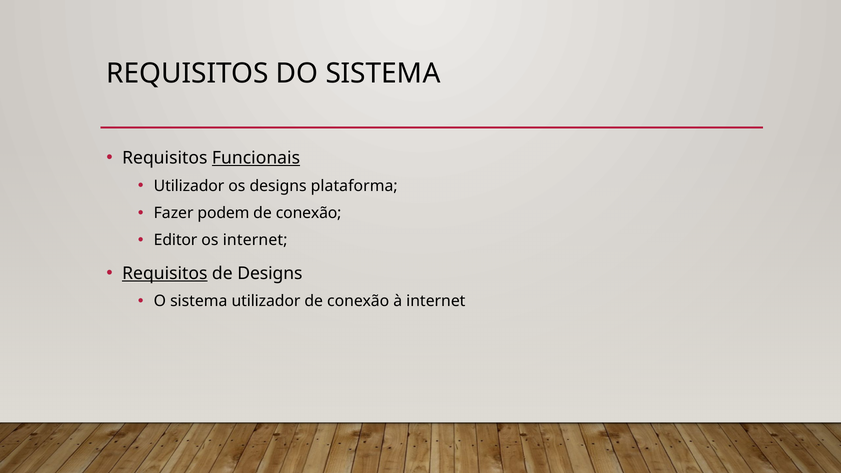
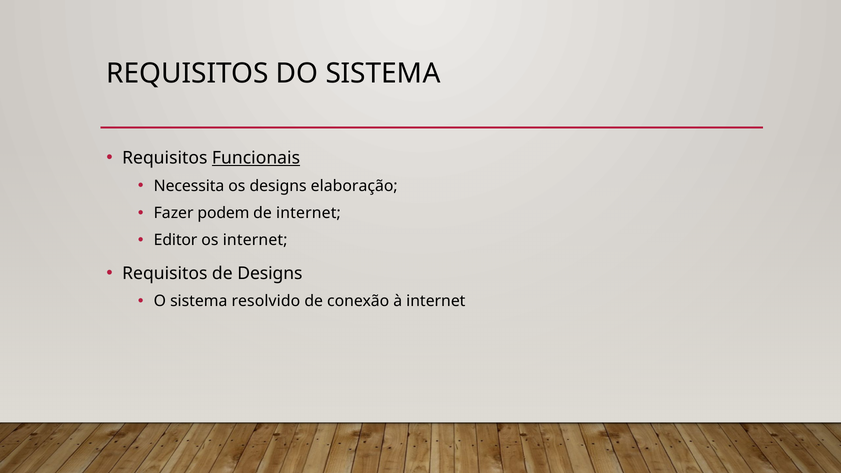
Utilizador at (189, 186): Utilizador -> Necessita
plataforma: plataforma -> elaboração
conexão at (309, 213): conexão -> internet
Requisitos at (165, 273) underline: present -> none
sistema utilizador: utilizador -> resolvido
